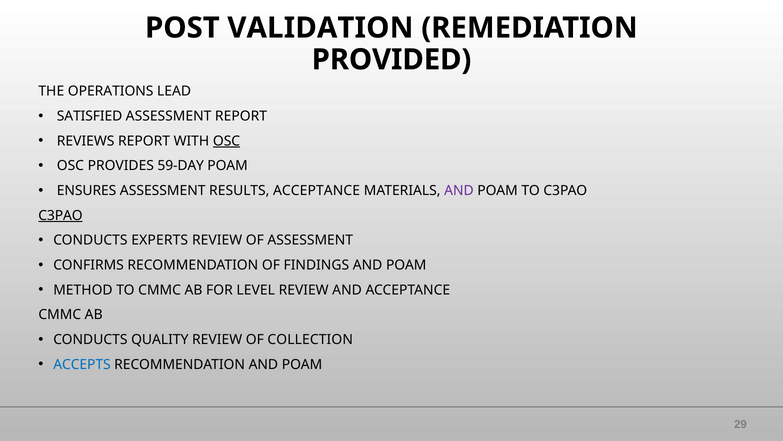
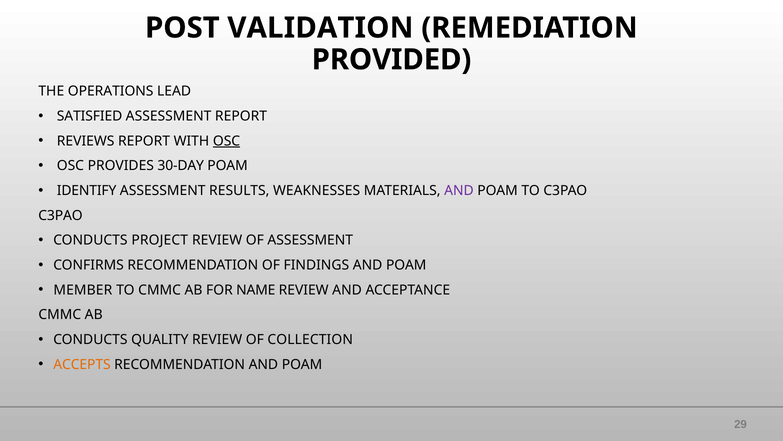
59-DAY: 59-DAY -> 30-DAY
ENSURES: ENSURES -> IDENTIFY
RESULTS ACCEPTANCE: ACCEPTANCE -> WEAKNESSES
C3PAO at (60, 215) underline: present -> none
EXPERTS: EXPERTS -> PROJECT
METHOD: METHOD -> MEMBER
LEVEL: LEVEL -> NAME
ACCEPTS colour: blue -> orange
